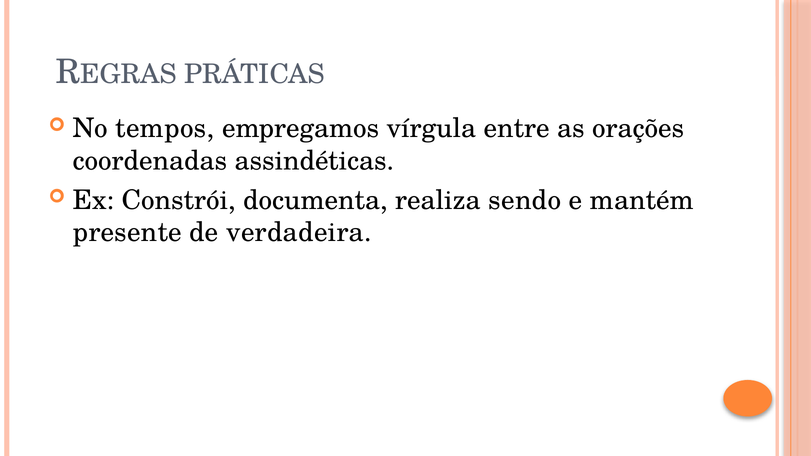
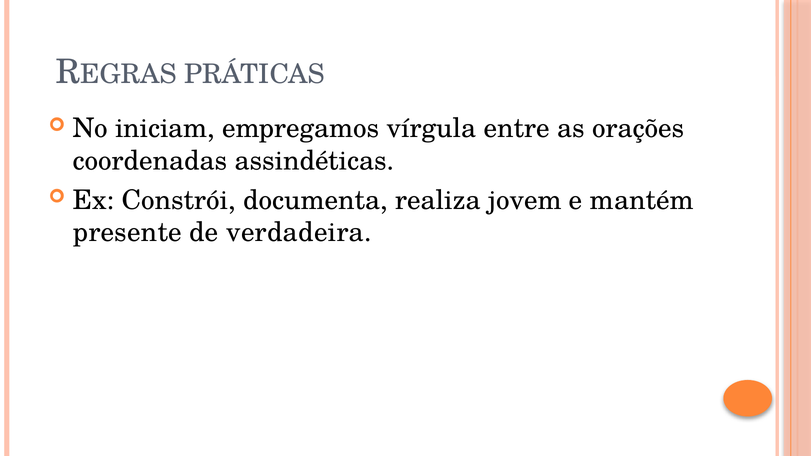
tempos: tempos -> iniciam
sendo: sendo -> jovem
